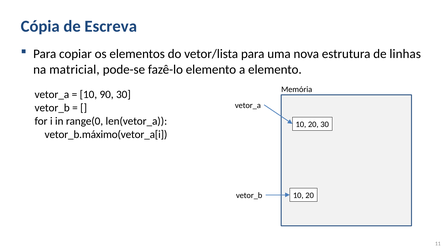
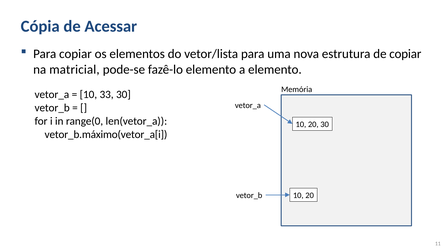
Escreva: Escreva -> Acessar
de linhas: linhas -> copiar
90: 90 -> 33
